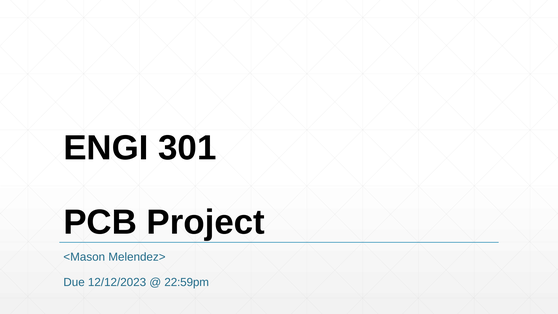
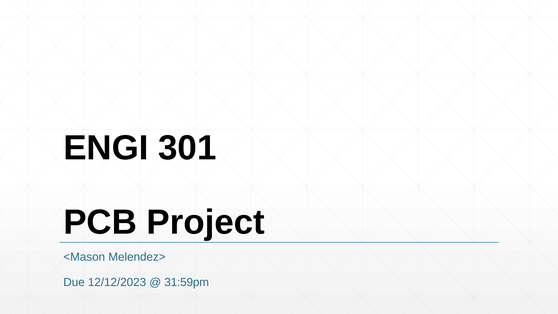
22:59pm: 22:59pm -> 31:59pm
